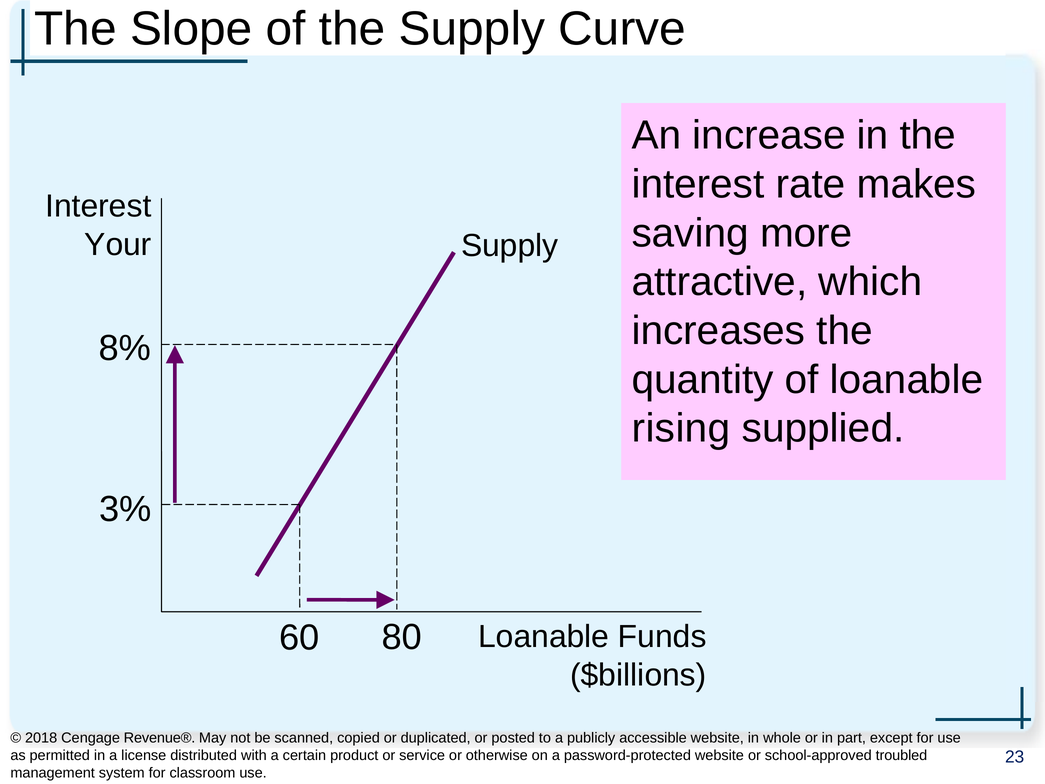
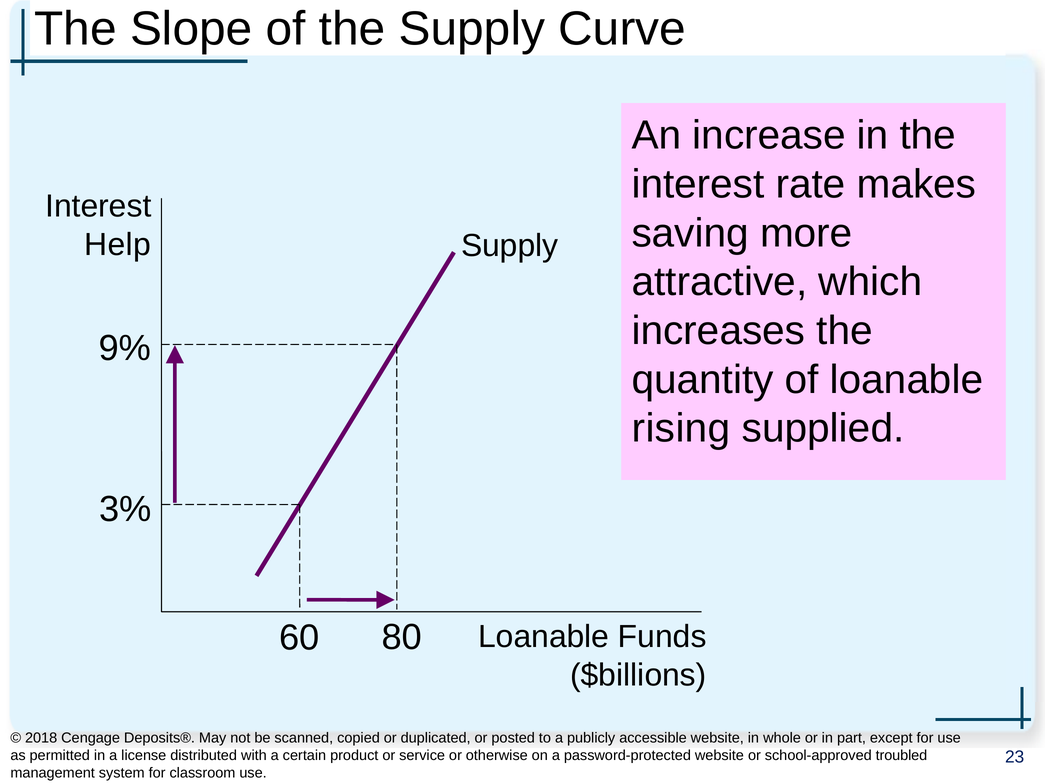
Your: Your -> Help
8%: 8% -> 9%
Revenue®: Revenue® -> Deposits®
